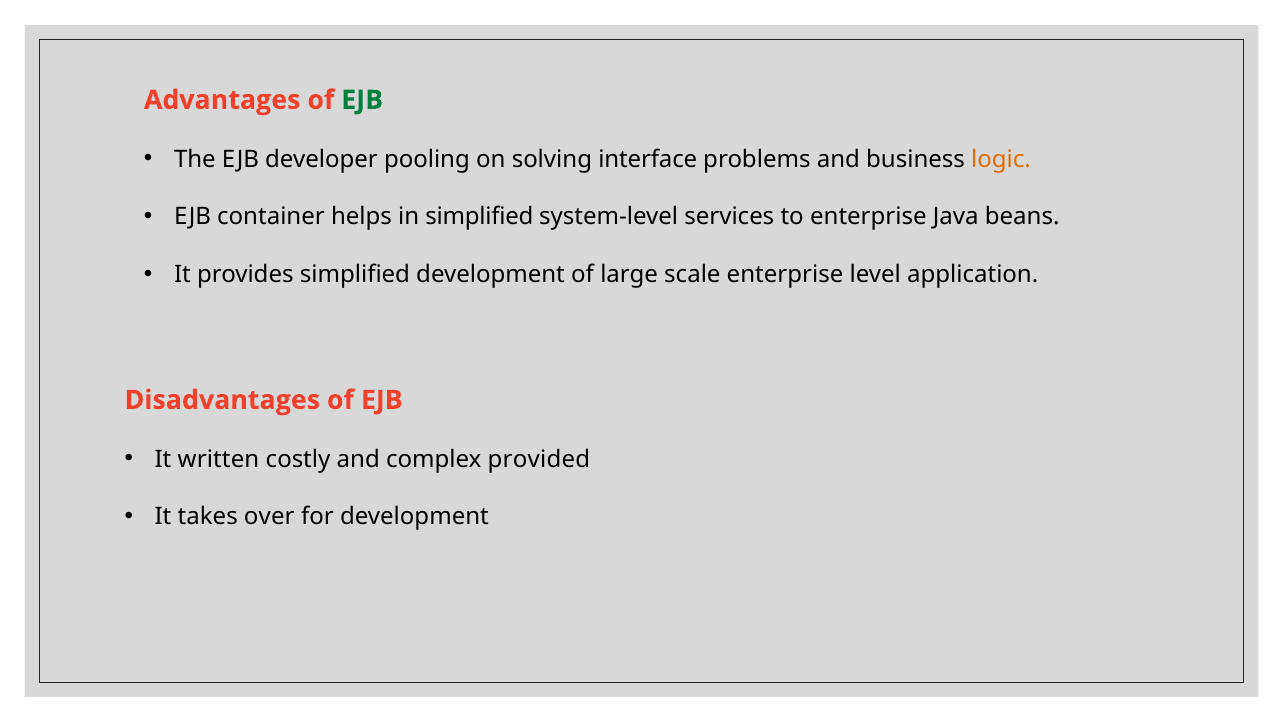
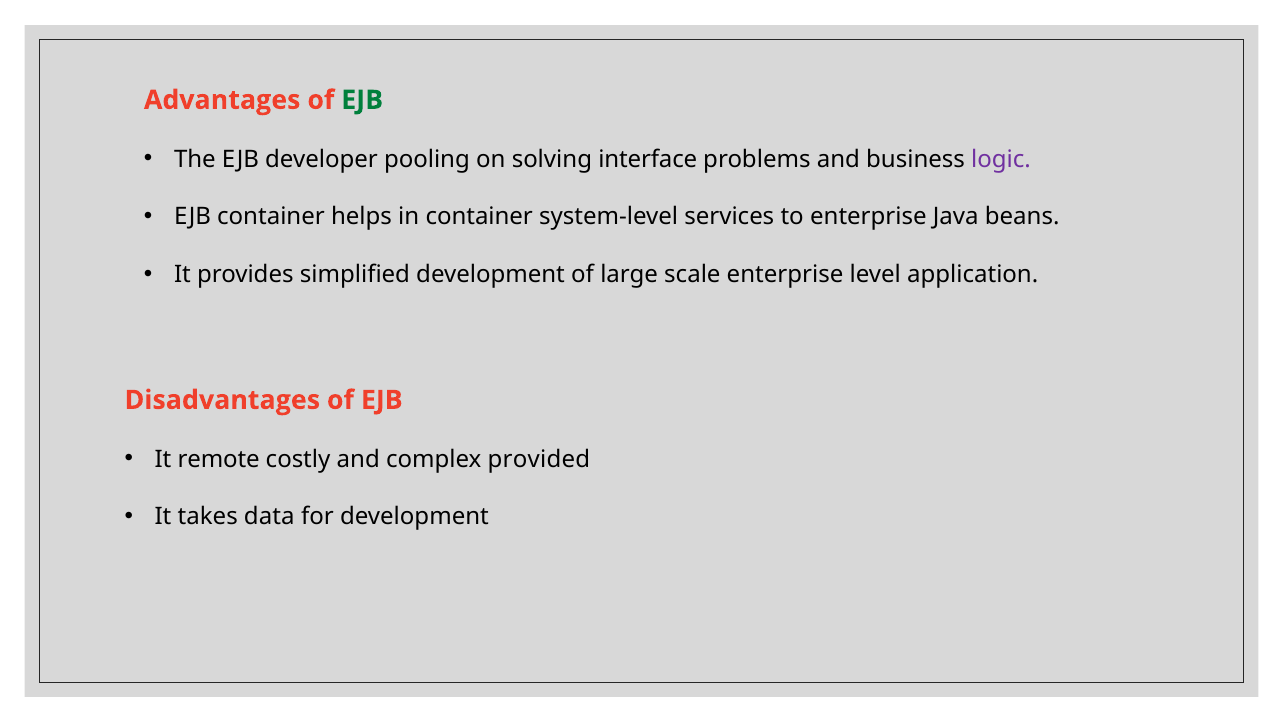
logic colour: orange -> purple
in simplified: simplified -> container
written: written -> remote
over: over -> data
